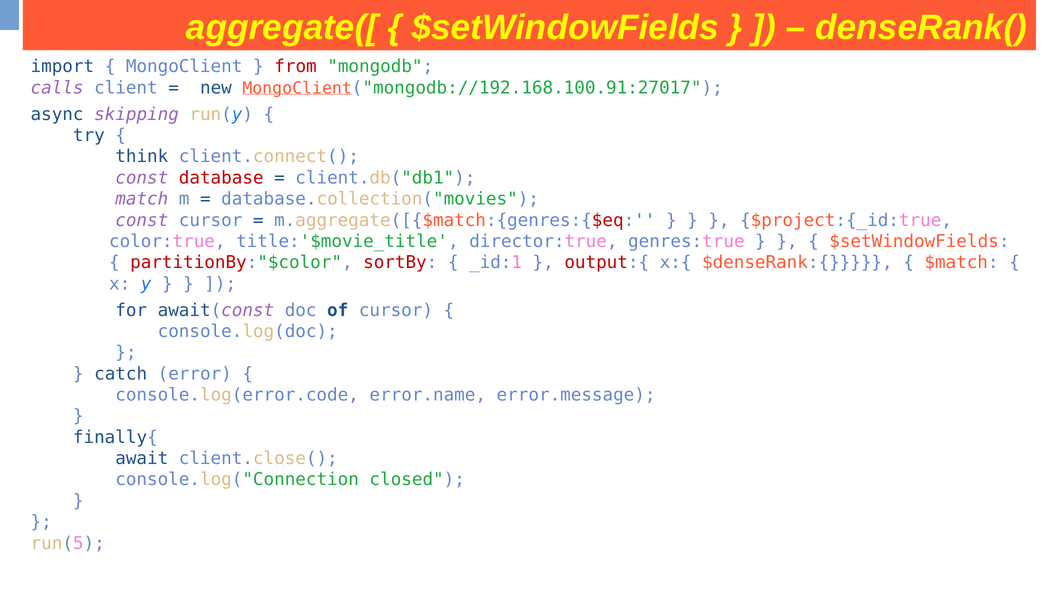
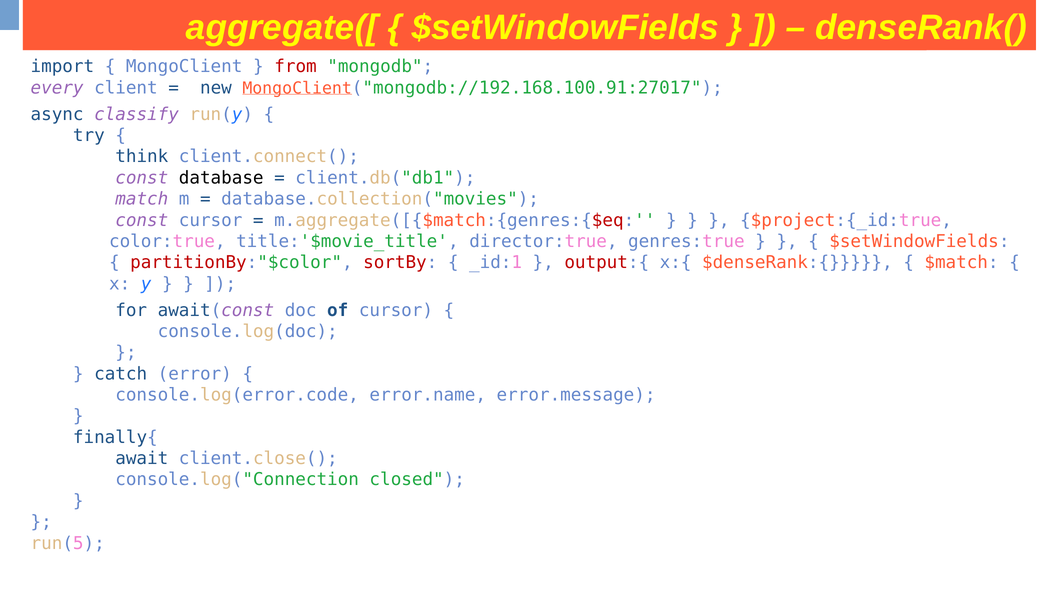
calls: calls -> every
skipping: skipping -> classify
database colour: red -> black
